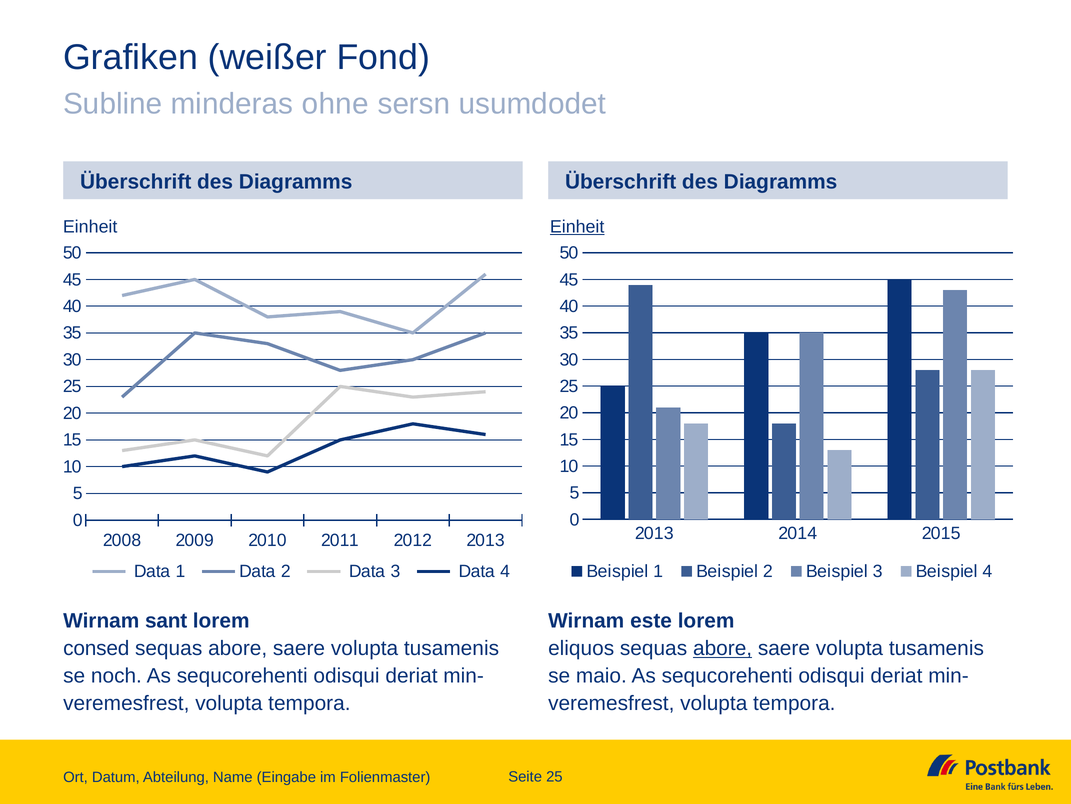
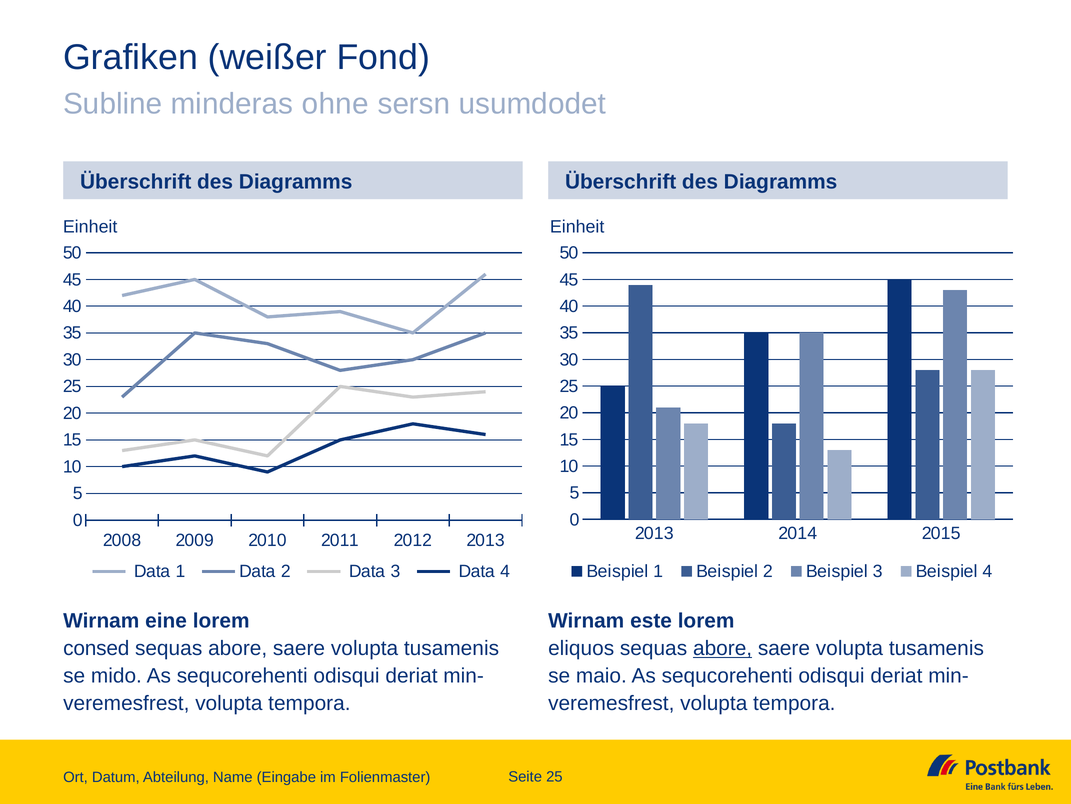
Einheit at (577, 227) underline: present -> none
sant: sant -> eine
noch: noch -> mido
